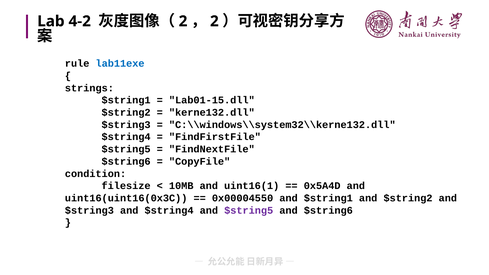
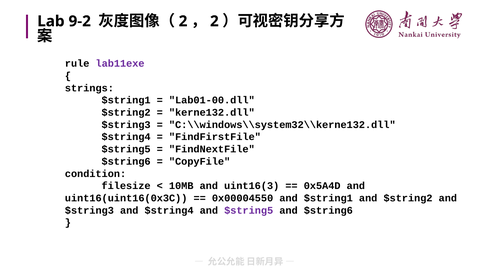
4-2: 4-2 -> 9-2
lab11exe colour: blue -> purple
Lab01-15.dll: Lab01-15.dll -> Lab01-00.dll
uint16(1: uint16(1 -> uint16(3
